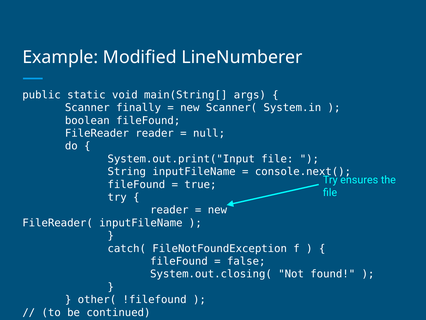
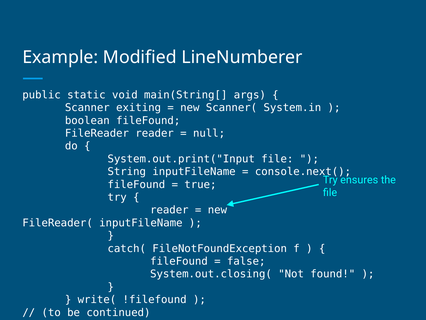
finally: finally -> exiting
other(: other( -> write(
